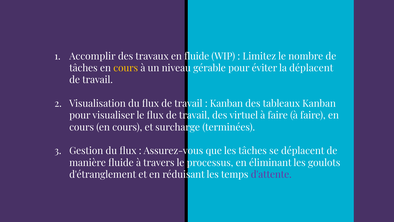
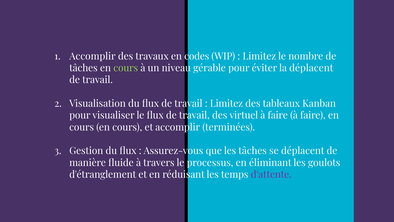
en fluide: fluide -> codes
cours at (126, 68) colour: yellow -> light green
Kanban at (226, 103): Kanban -> Limitez
et surcharge: surcharge -> accomplir
